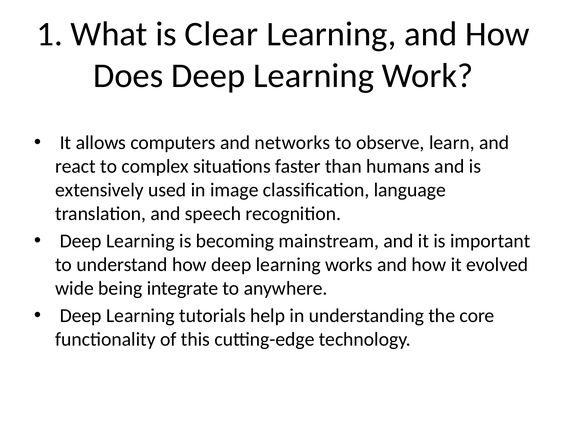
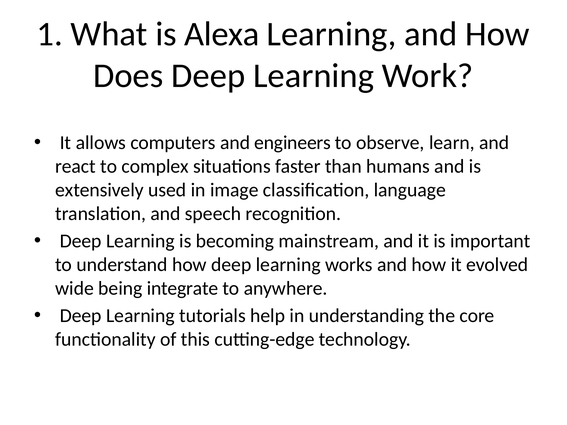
Clear: Clear -> Alexa
networks: networks -> engineers
